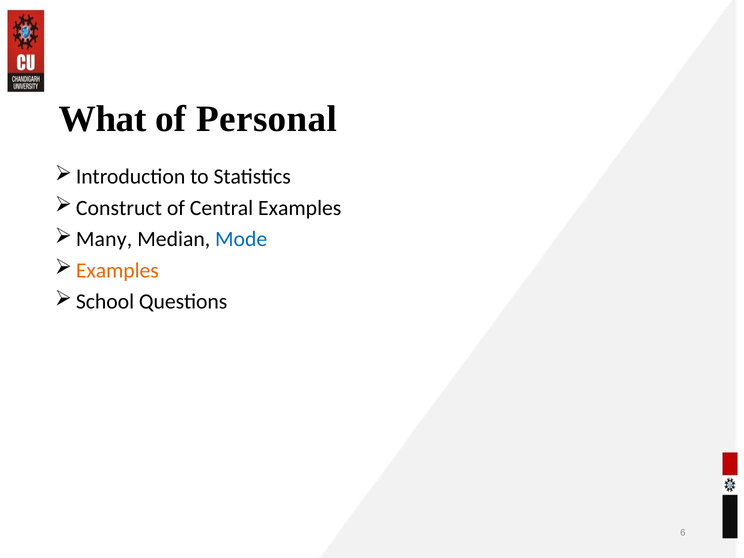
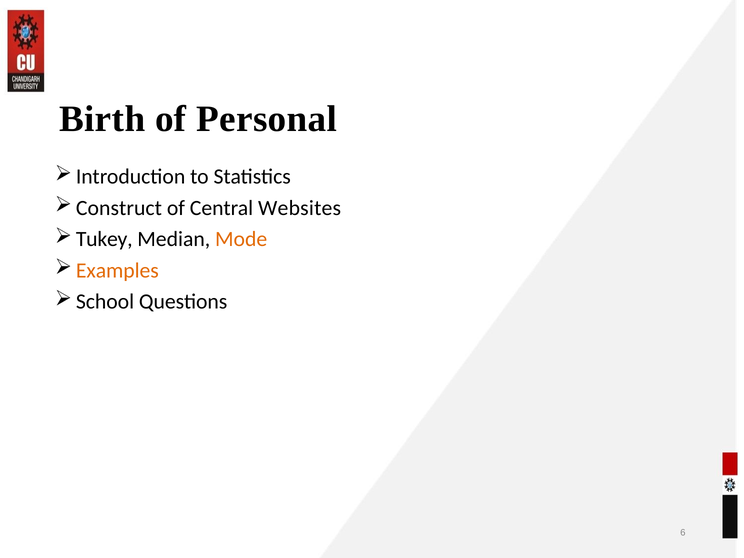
What: What -> Birth
Central Examples: Examples -> Websites
Many: Many -> Tukey
Mode colour: blue -> orange
